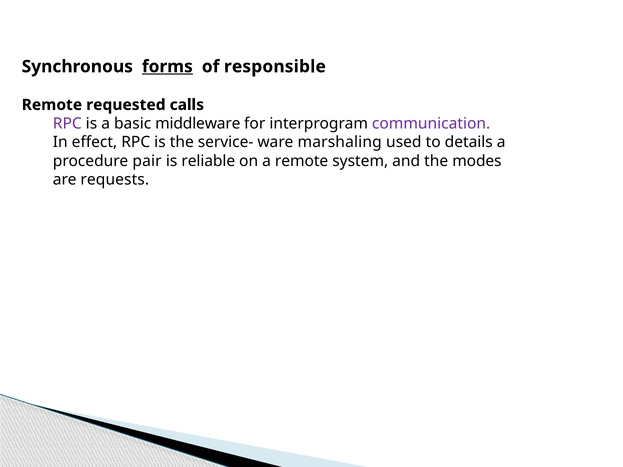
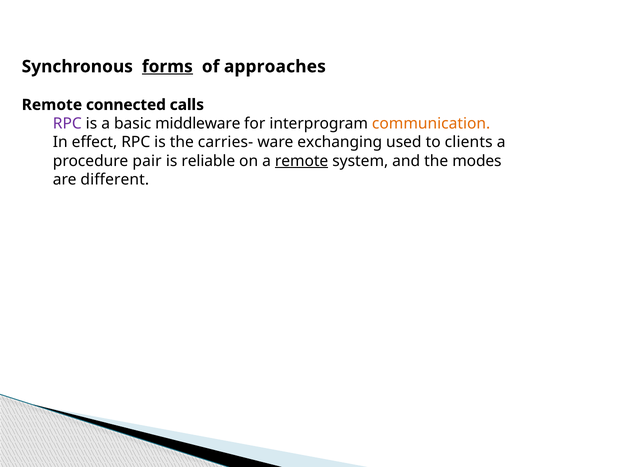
responsible: responsible -> approaches
requested: requested -> connected
communication colour: purple -> orange
service-: service- -> carries-
marshaling: marshaling -> exchanging
details: details -> clients
remote at (302, 161) underline: none -> present
requests: requests -> different
